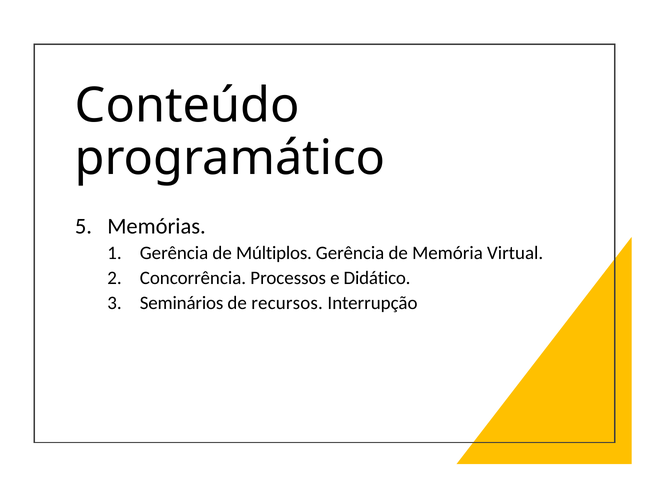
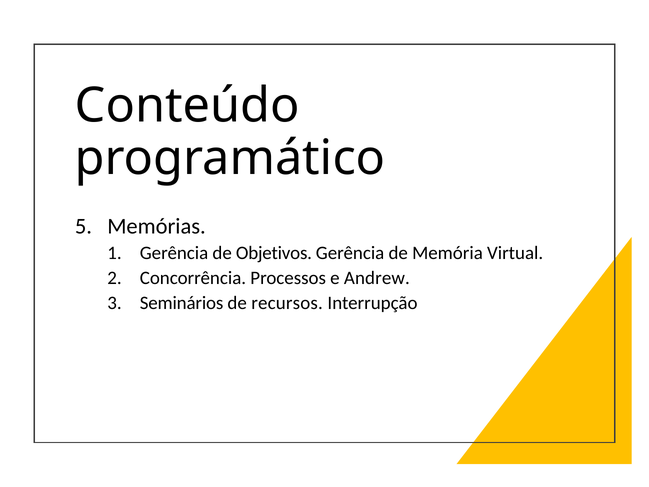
Múltiplos: Múltiplos -> Objetivos
Didático: Didático -> Andrew
